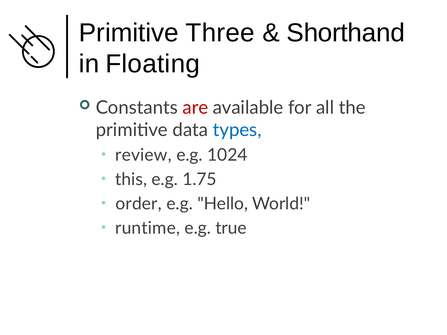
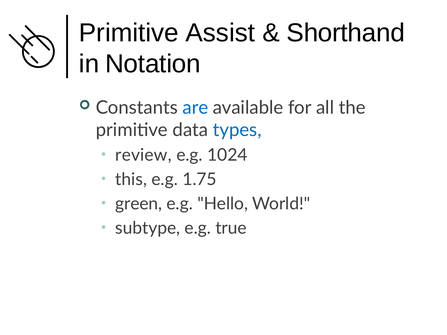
Three: Three -> Assist
Floating: Floating -> Notation
are colour: red -> blue
order: order -> green
runtime: runtime -> subtype
